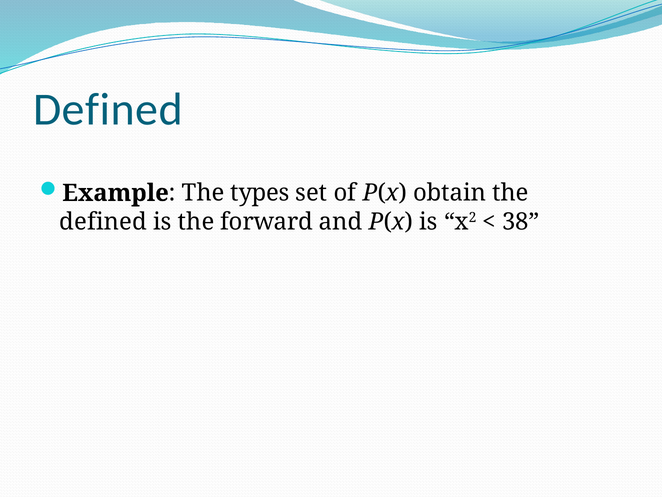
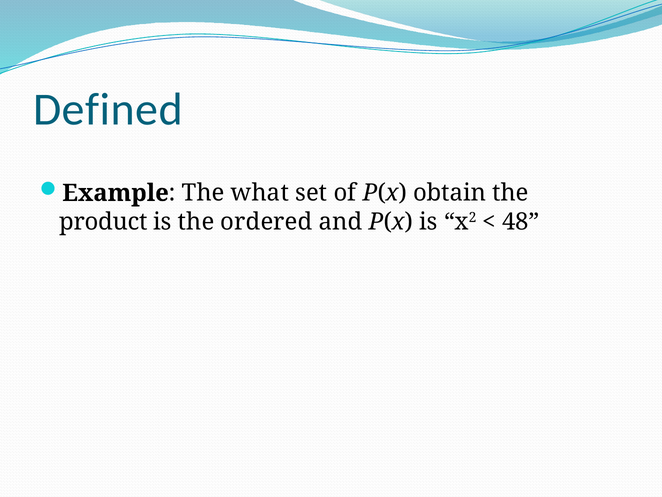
types: types -> what
defined at (103, 221): defined -> product
forward: forward -> ordered
38: 38 -> 48
